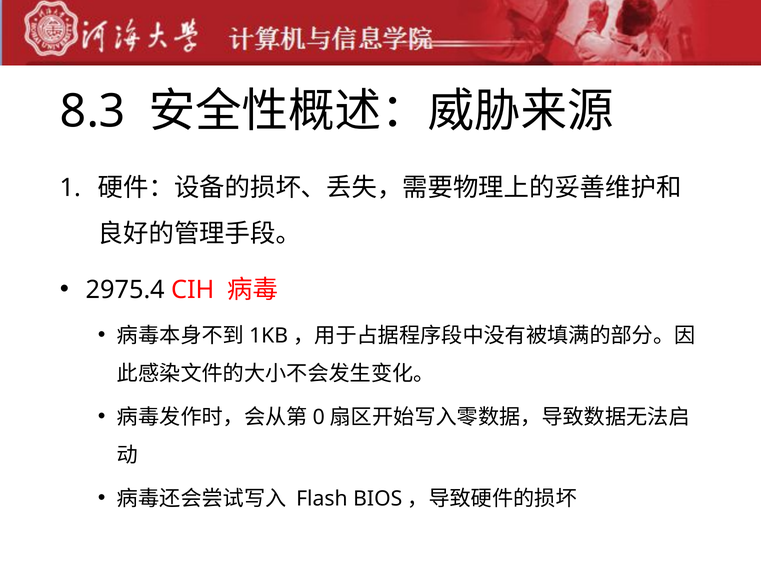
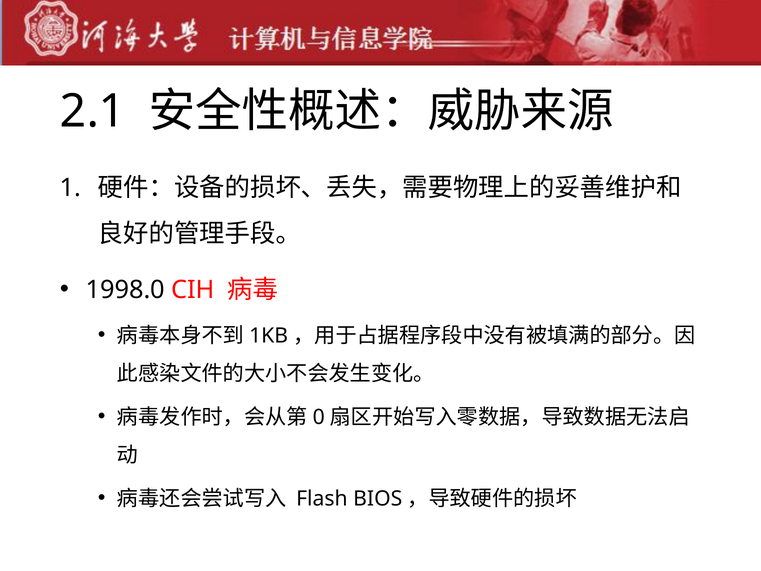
8.3: 8.3 -> 2.1
2975.4: 2975.4 -> 1998.0
